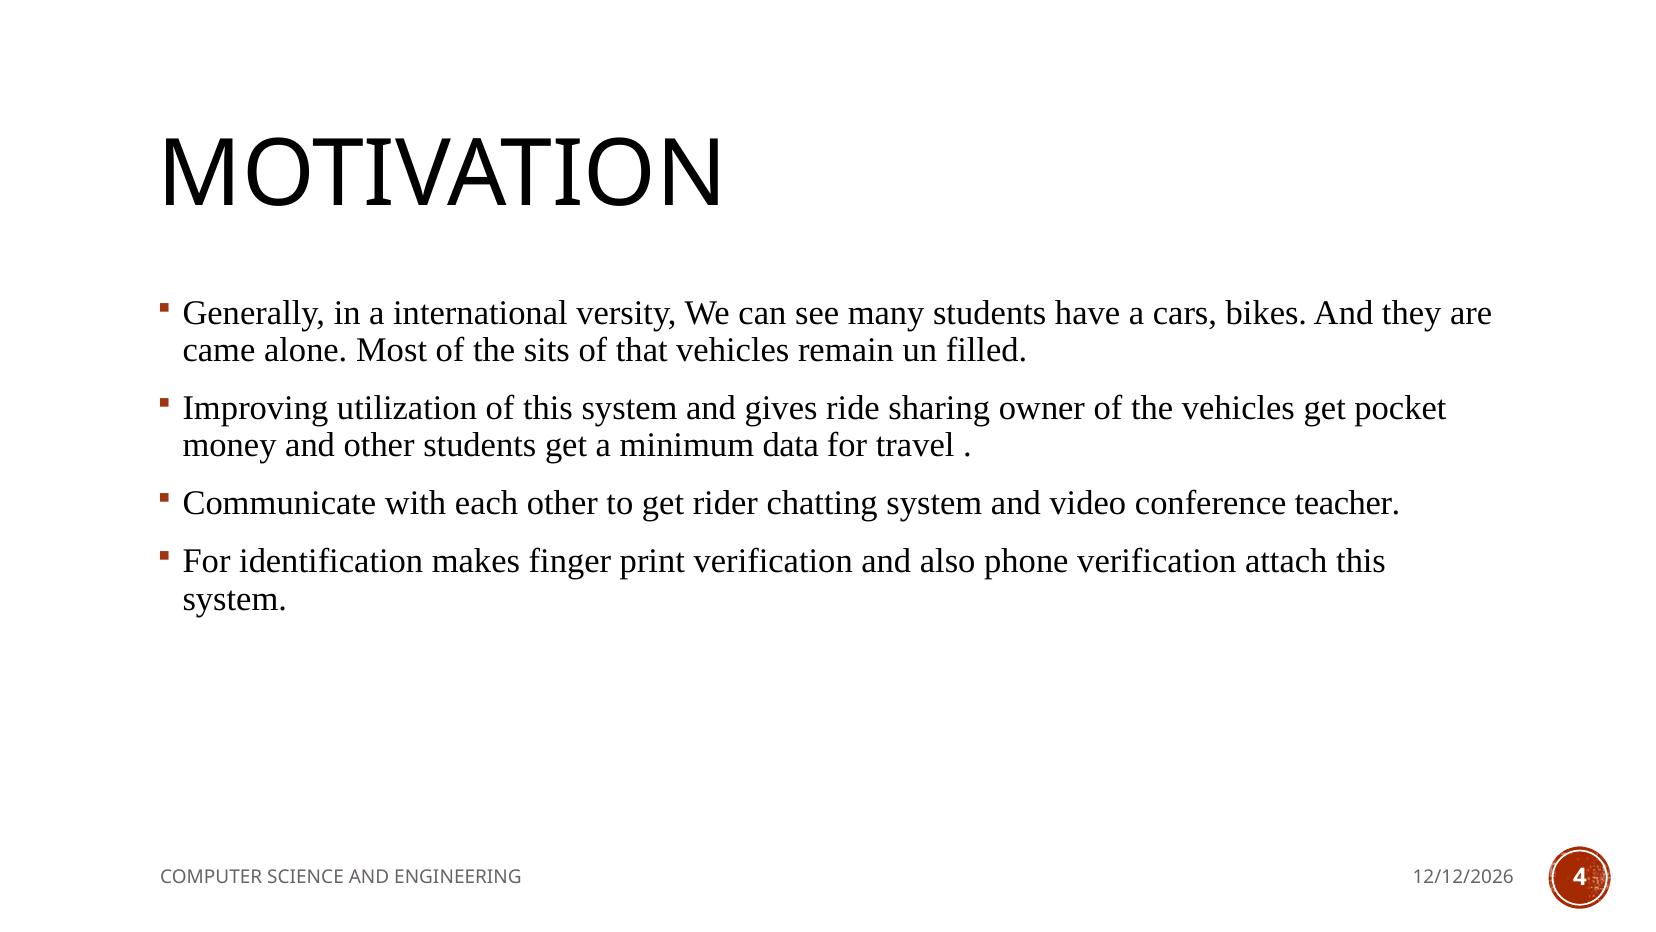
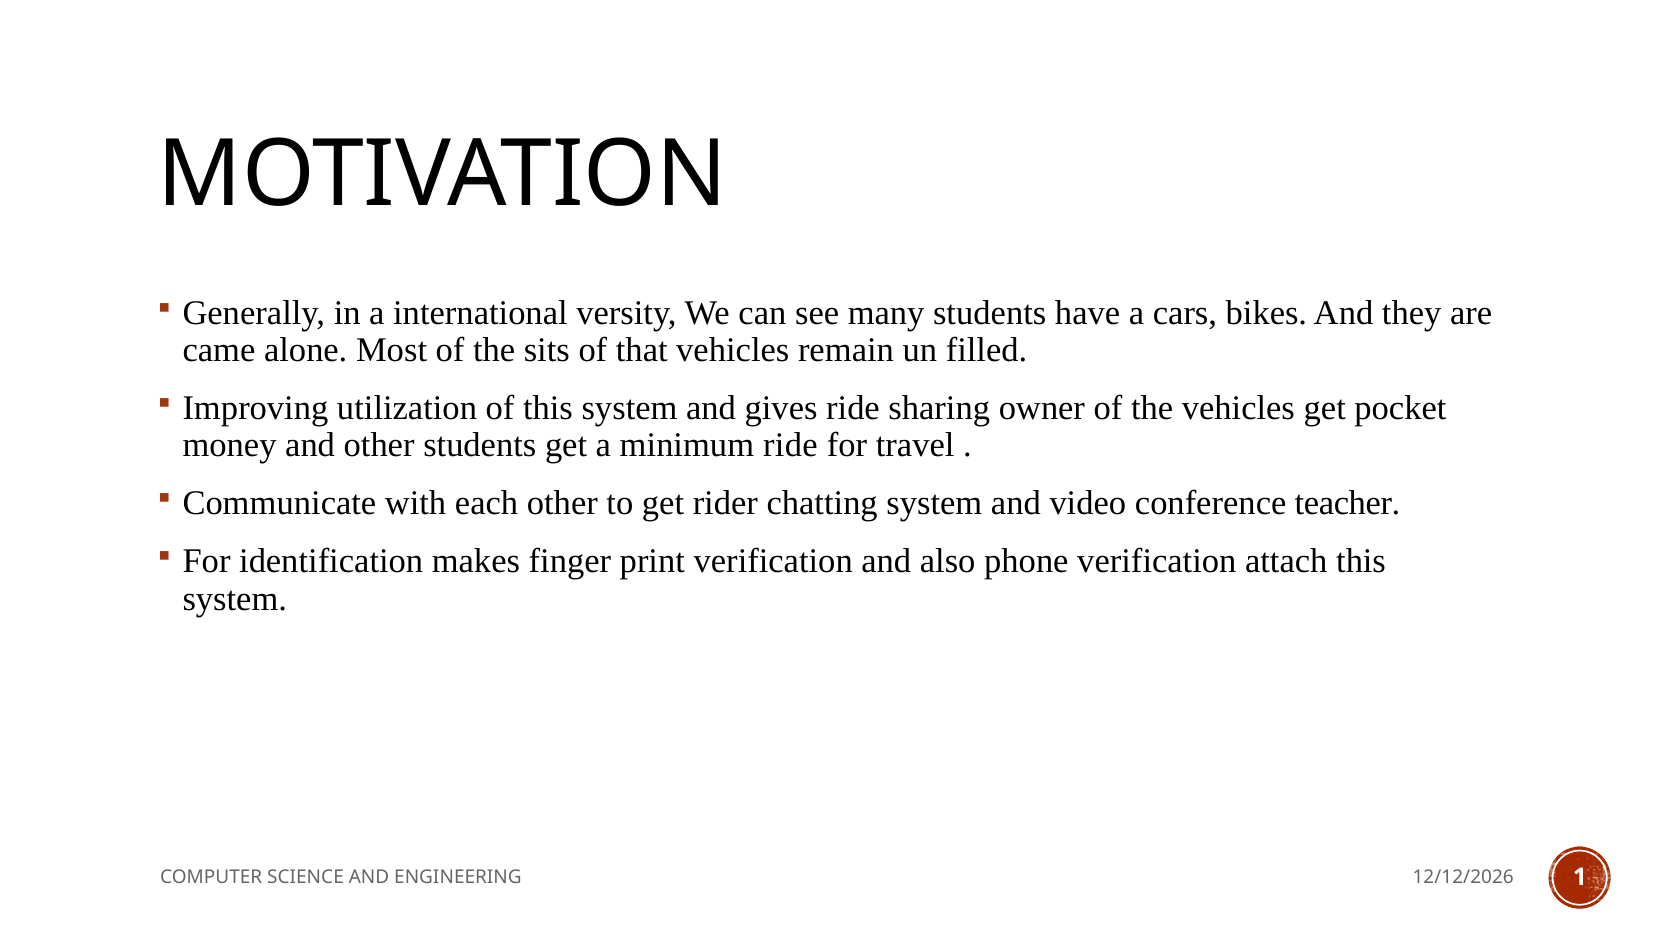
minimum data: data -> ride
4: 4 -> 1
